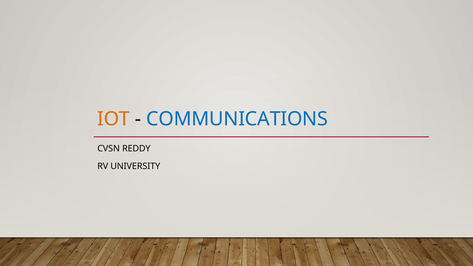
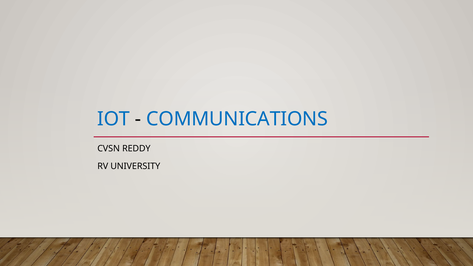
IOT colour: orange -> blue
